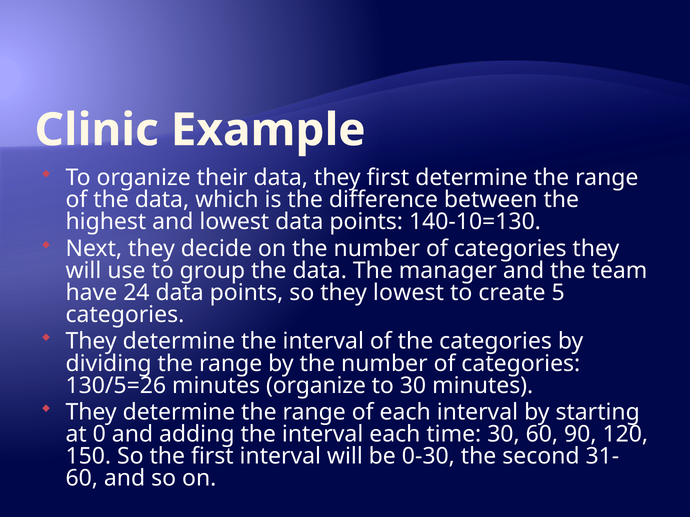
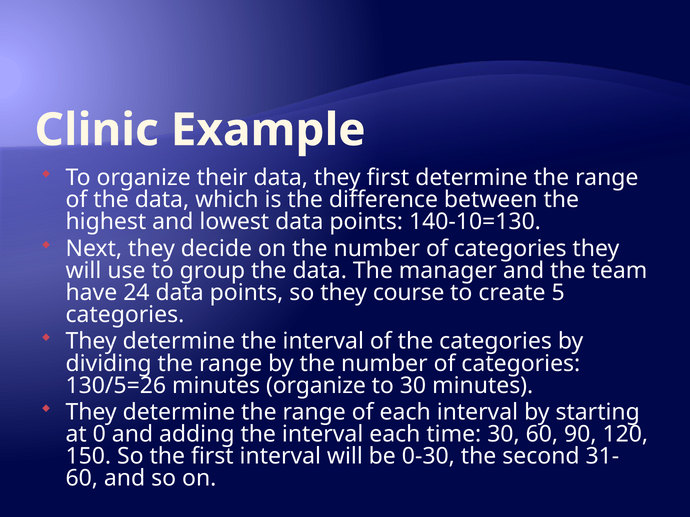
they lowest: lowest -> course
